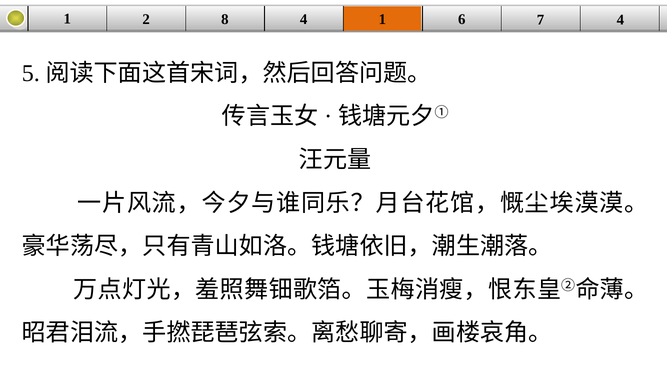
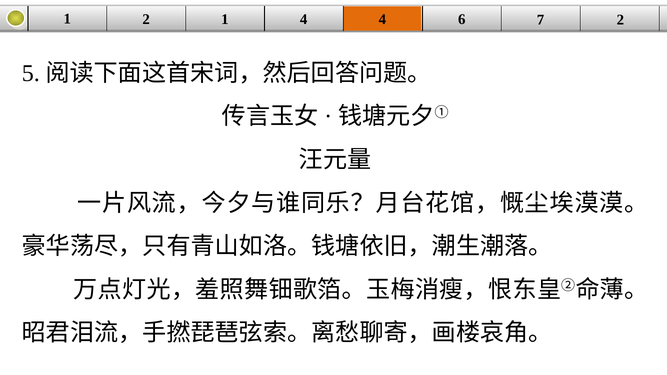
2 8: 8 -> 1
4 1: 1 -> 4
7 4: 4 -> 2
